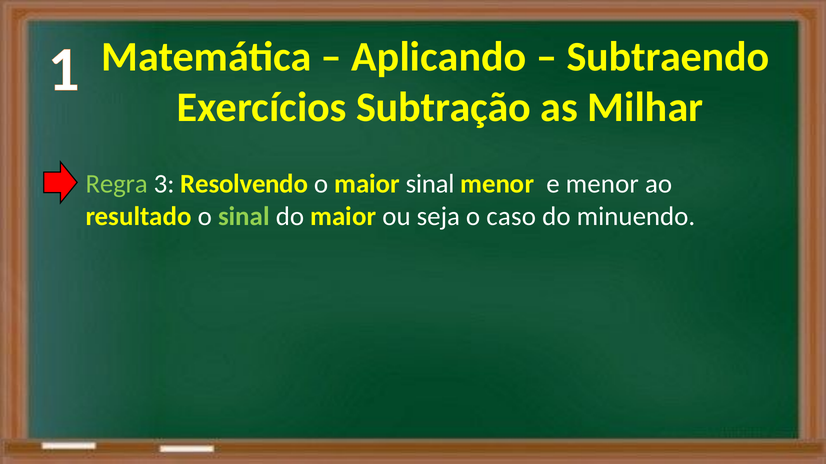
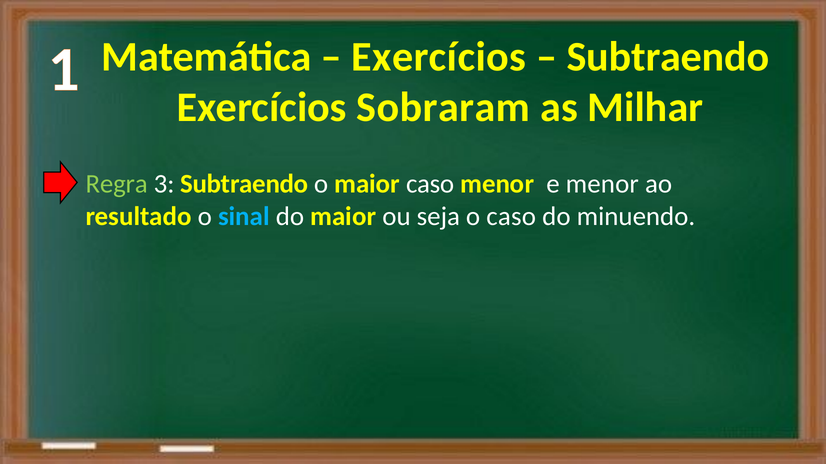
Aplicando at (439, 57): Aplicando -> Exercícios
Subtração: Subtração -> Sobraram
3 Resolvendo: Resolvendo -> Subtraendo
maior sinal: sinal -> caso
sinal at (244, 217) colour: light green -> light blue
